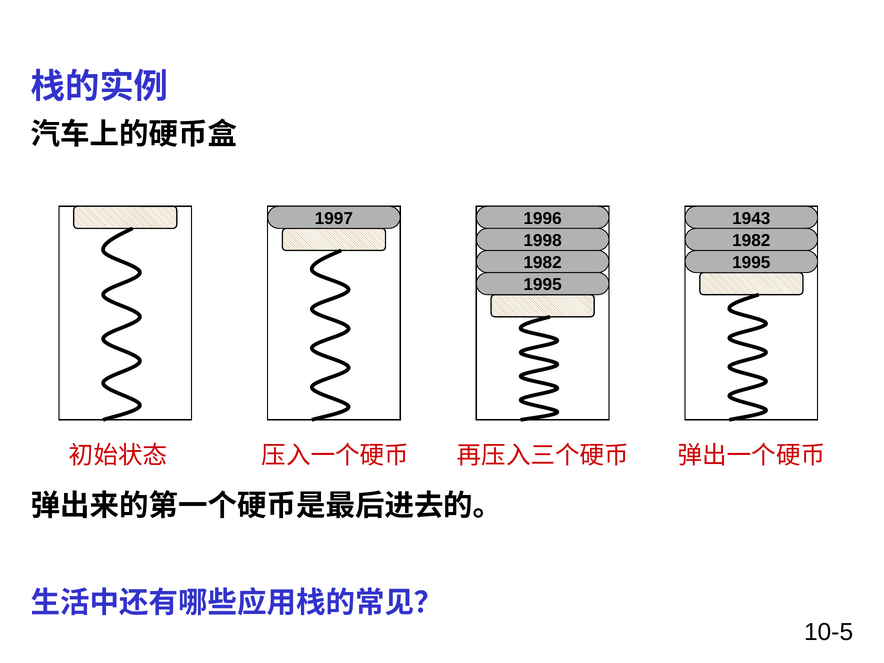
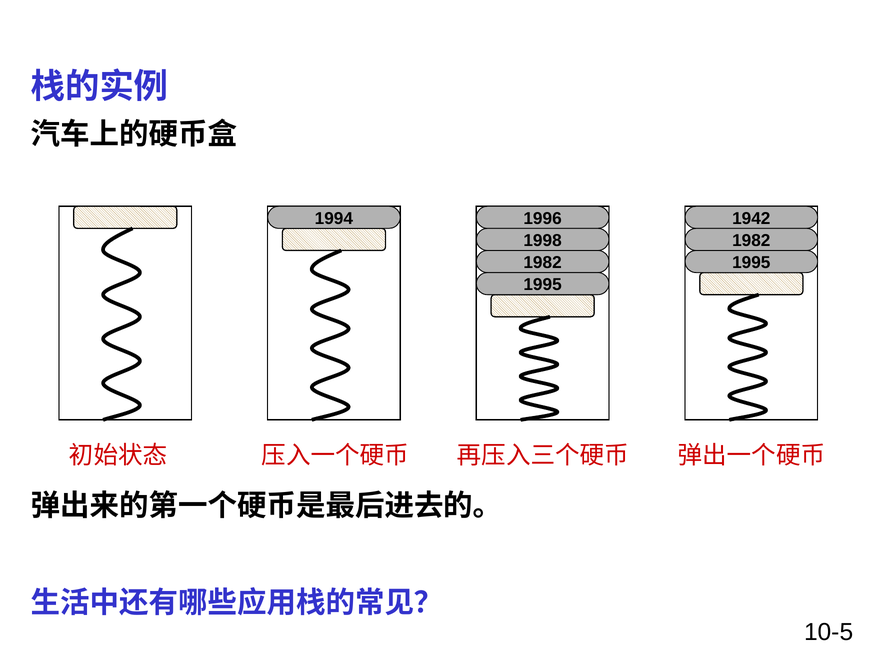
1997: 1997 -> 1994
1943: 1943 -> 1942
